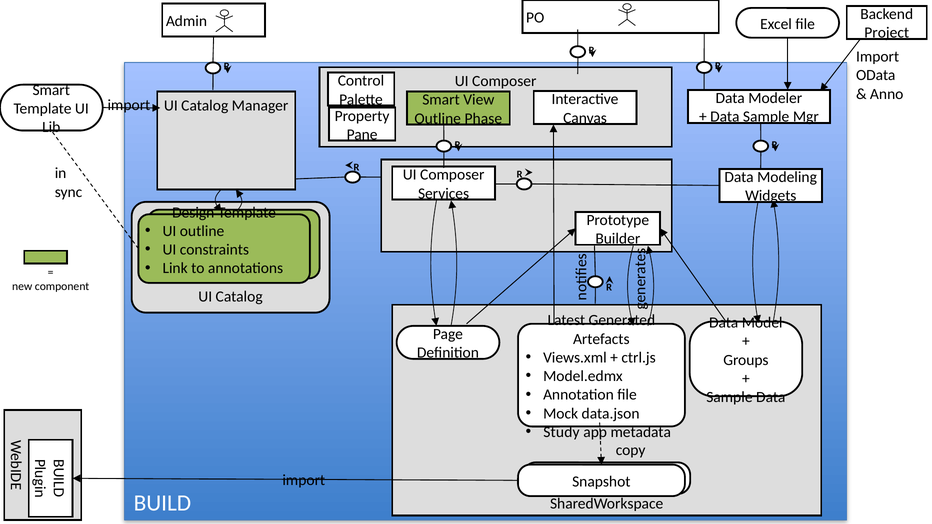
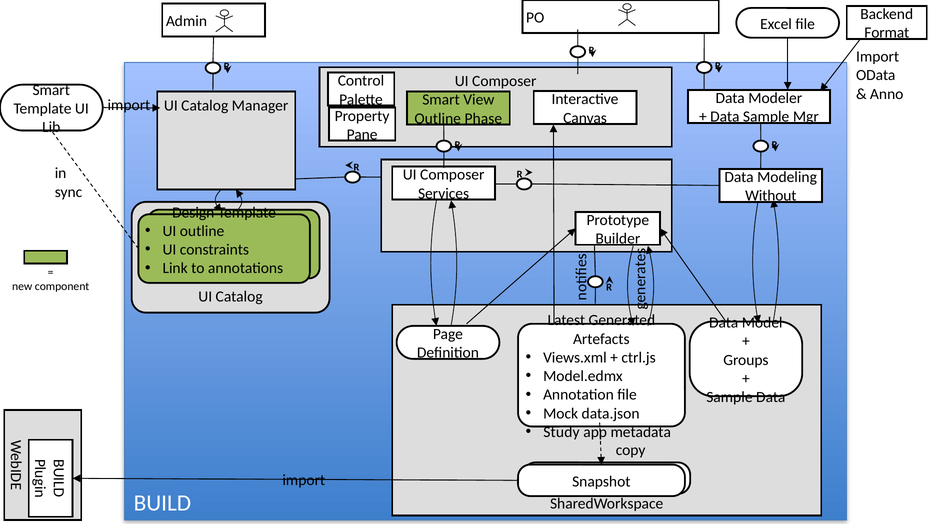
Project: Project -> Format
Widgets: Widgets -> Without
